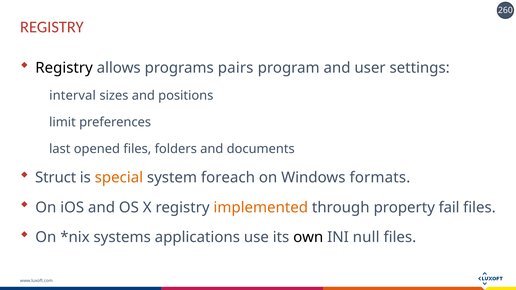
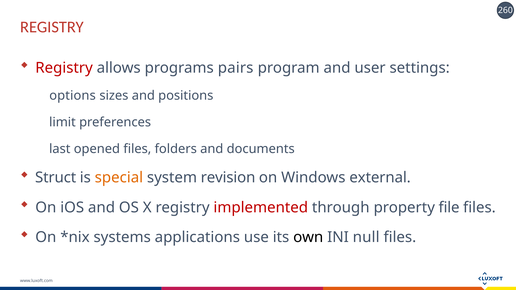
Registry at (64, 68) colour: black -> red
interval: interval -> options
foreach: foreach -> revision
formats: formats -> external
implemented colour: orange -> red
fail: fail -> file
